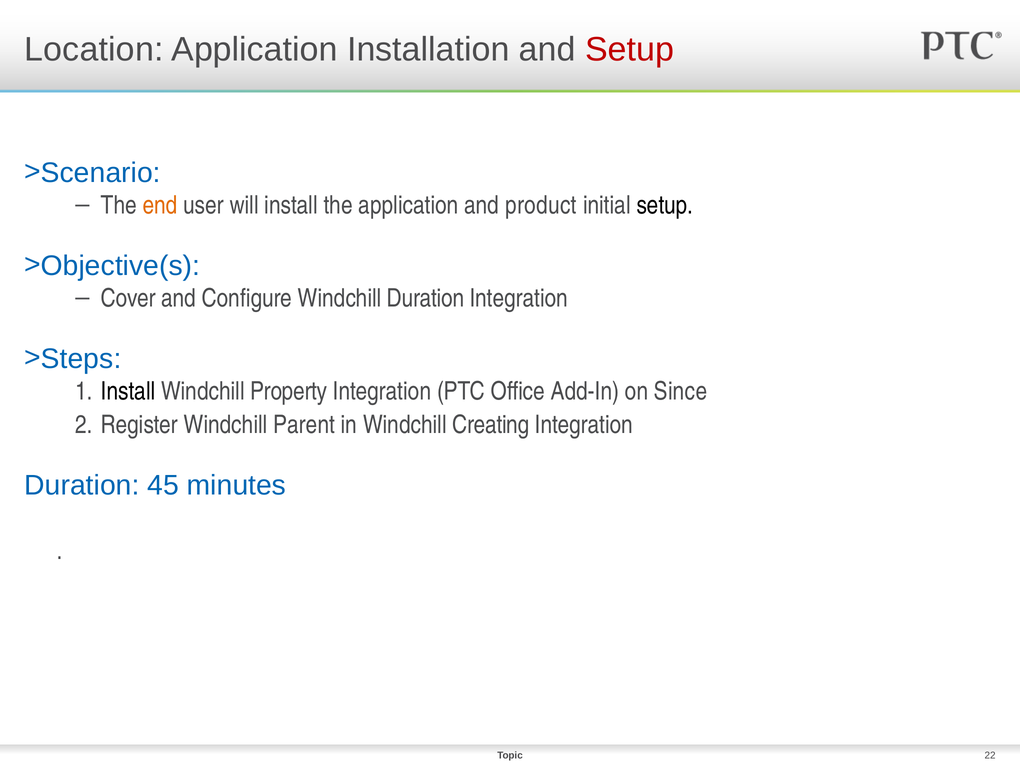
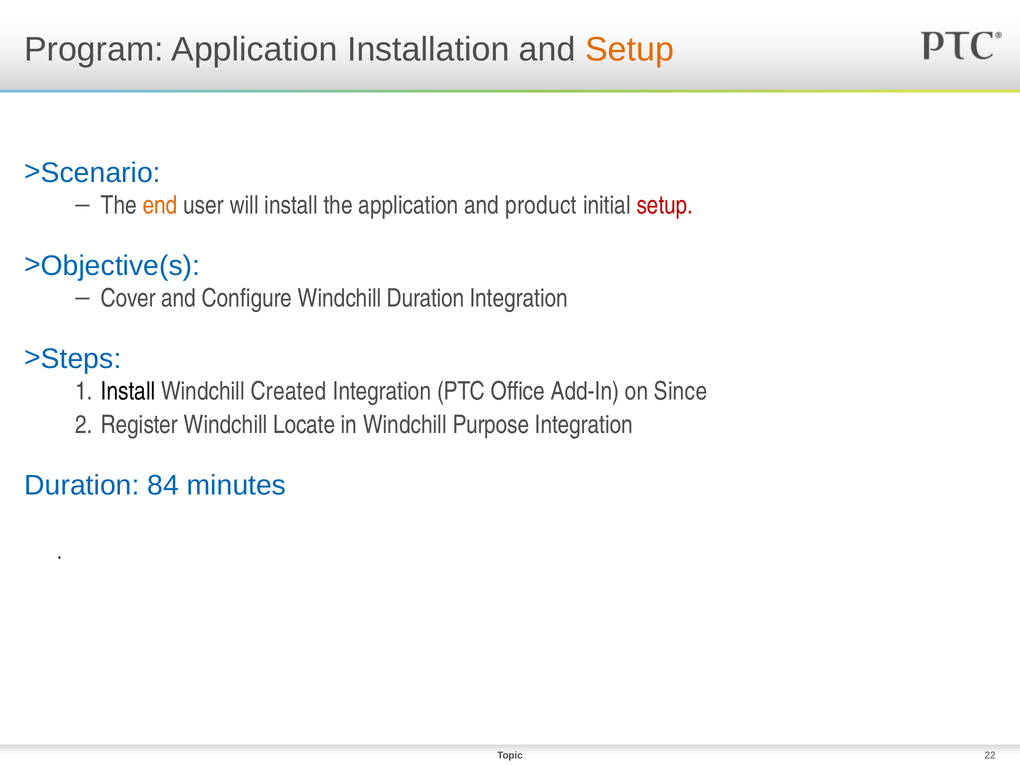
Location: Location -> Program
Setup at (630, 49) colour: red -> orange
setup at (665, 205) colour: black -> red
Property: Property -> Created
Parent: Parent -> Locate
Creating: Creating -> Purpose
45: 45 -> 84
